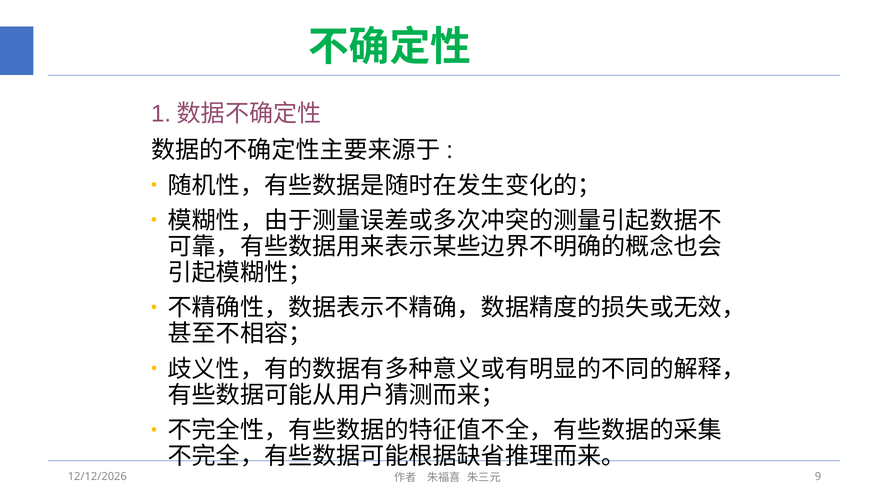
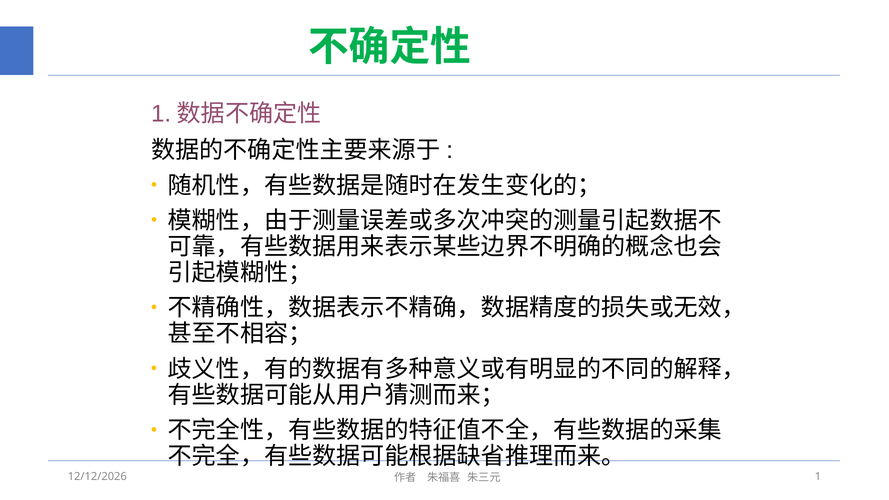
9 at (818, 477): 9 -> 1
